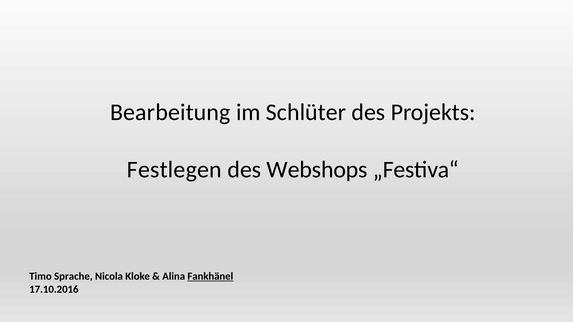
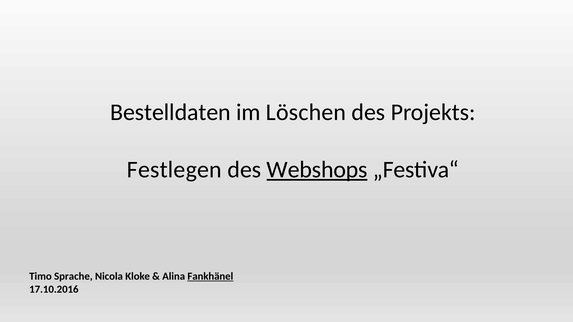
Bearbeitung: Bearbeitung -> Bestelldaten
Schlüter: Schlüter -> Löschen
Webshops underline: none -> present
